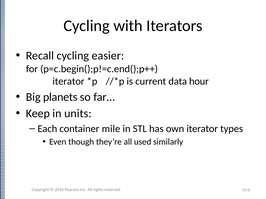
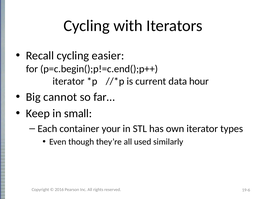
planets: planets -> cannot
units: units -> small
mile: mile -> your
